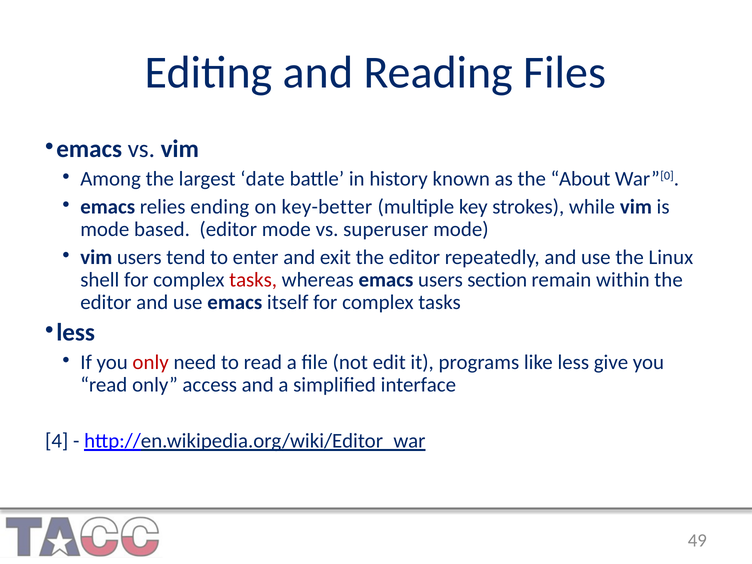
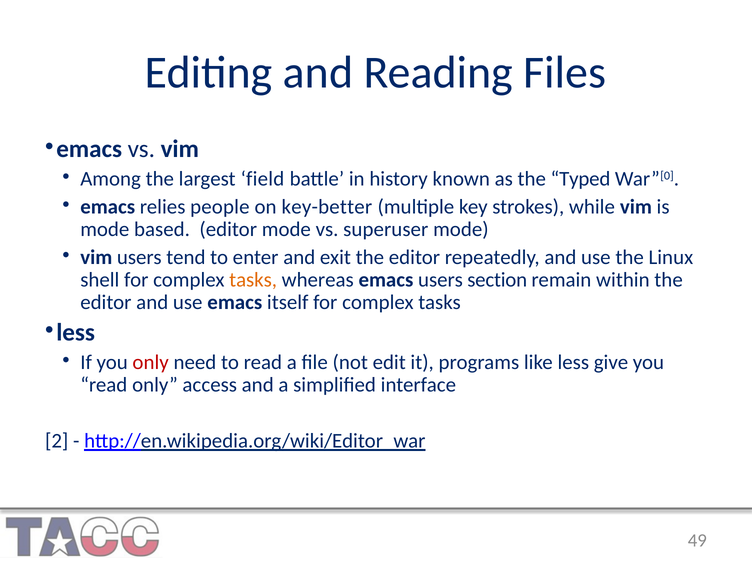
date: date -> field
About: About -> Typed
ending: ending -> people
tasks at (253, 280) colour: red -> orange
4: 4 -> 2
